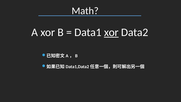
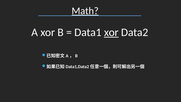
Math underline: none -> present
